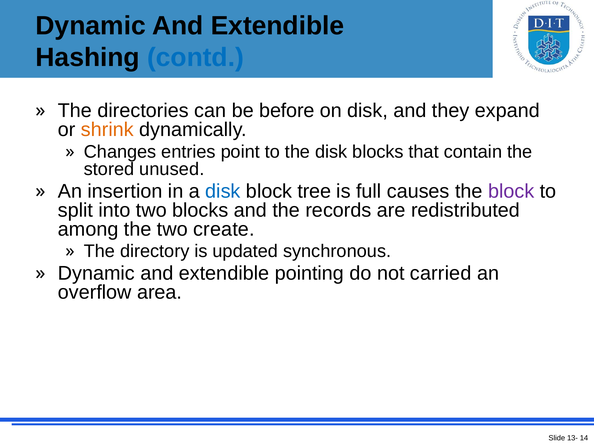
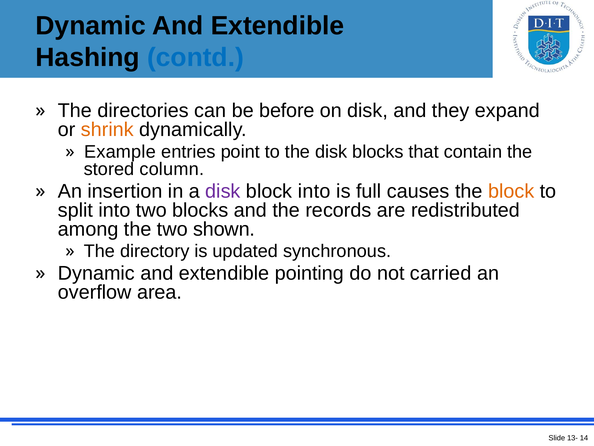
Changes: Changes -> Example
unused: unused -> column
disk at (223, 191) colour: blue -> purple
block tree: tree -> into
block at (511, 191) colour: purple -> orange
create: create -> shown
